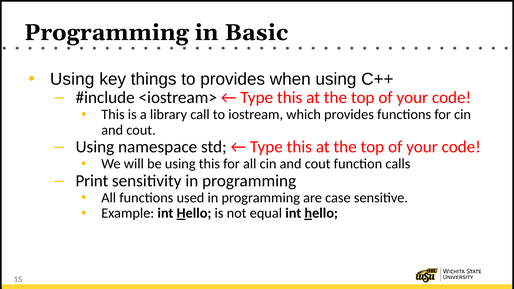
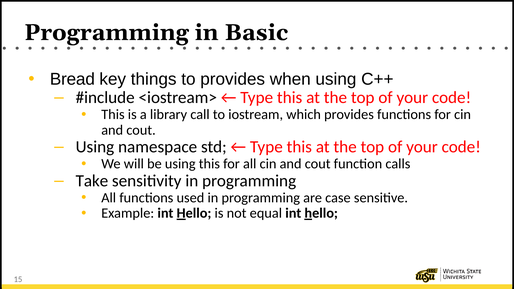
Using at (72, 79): Using -> Bread
Print: Print -> Take
